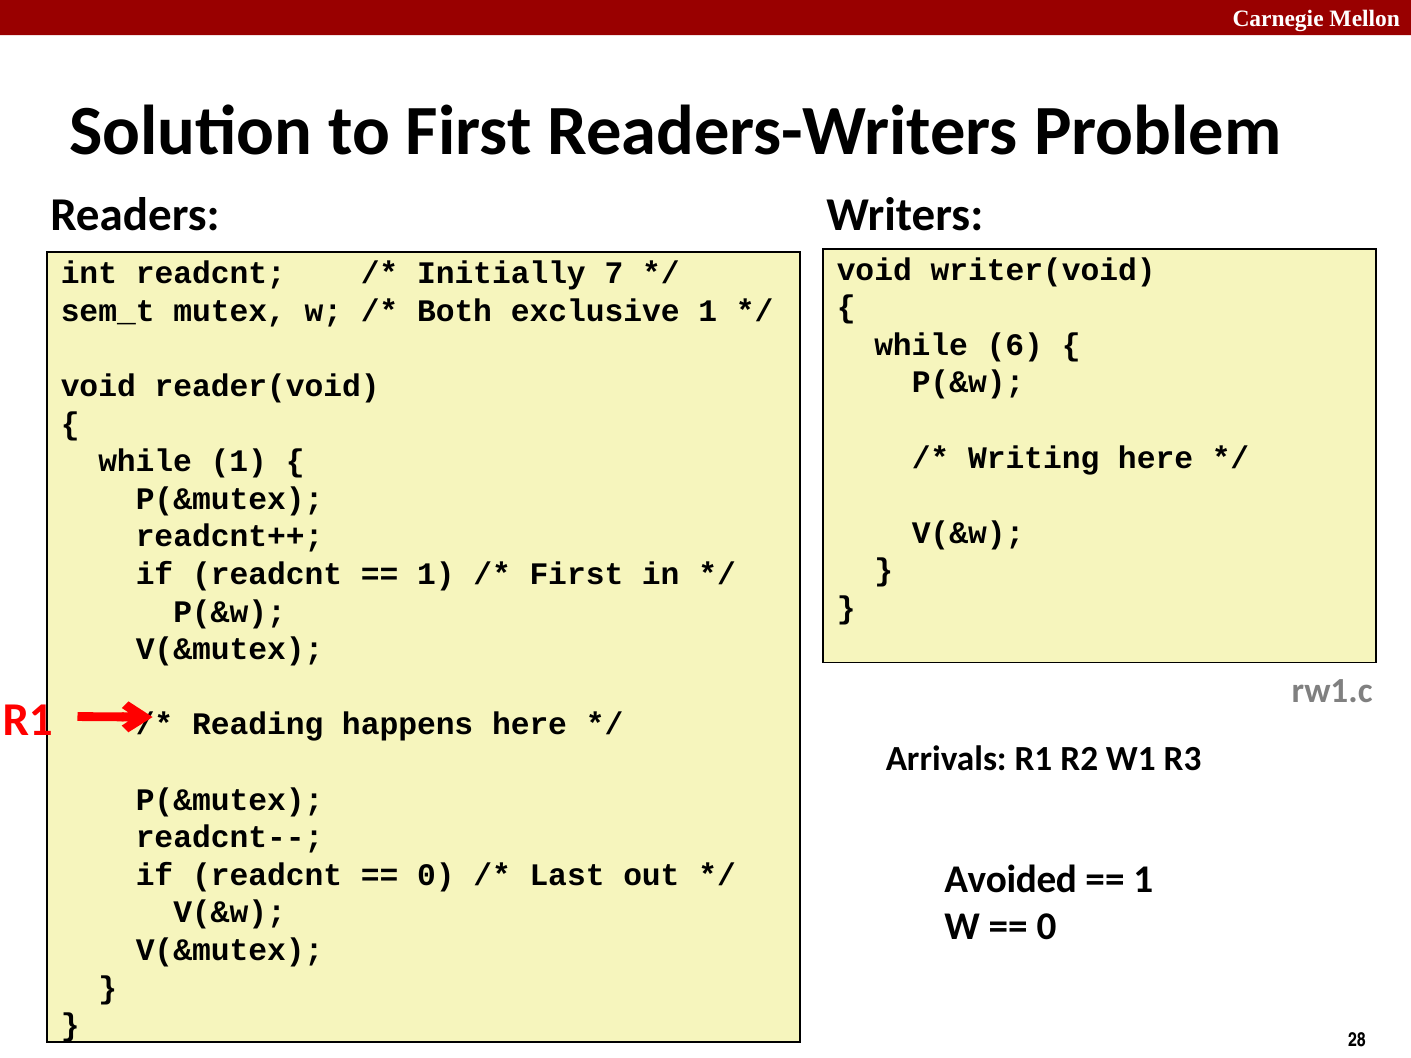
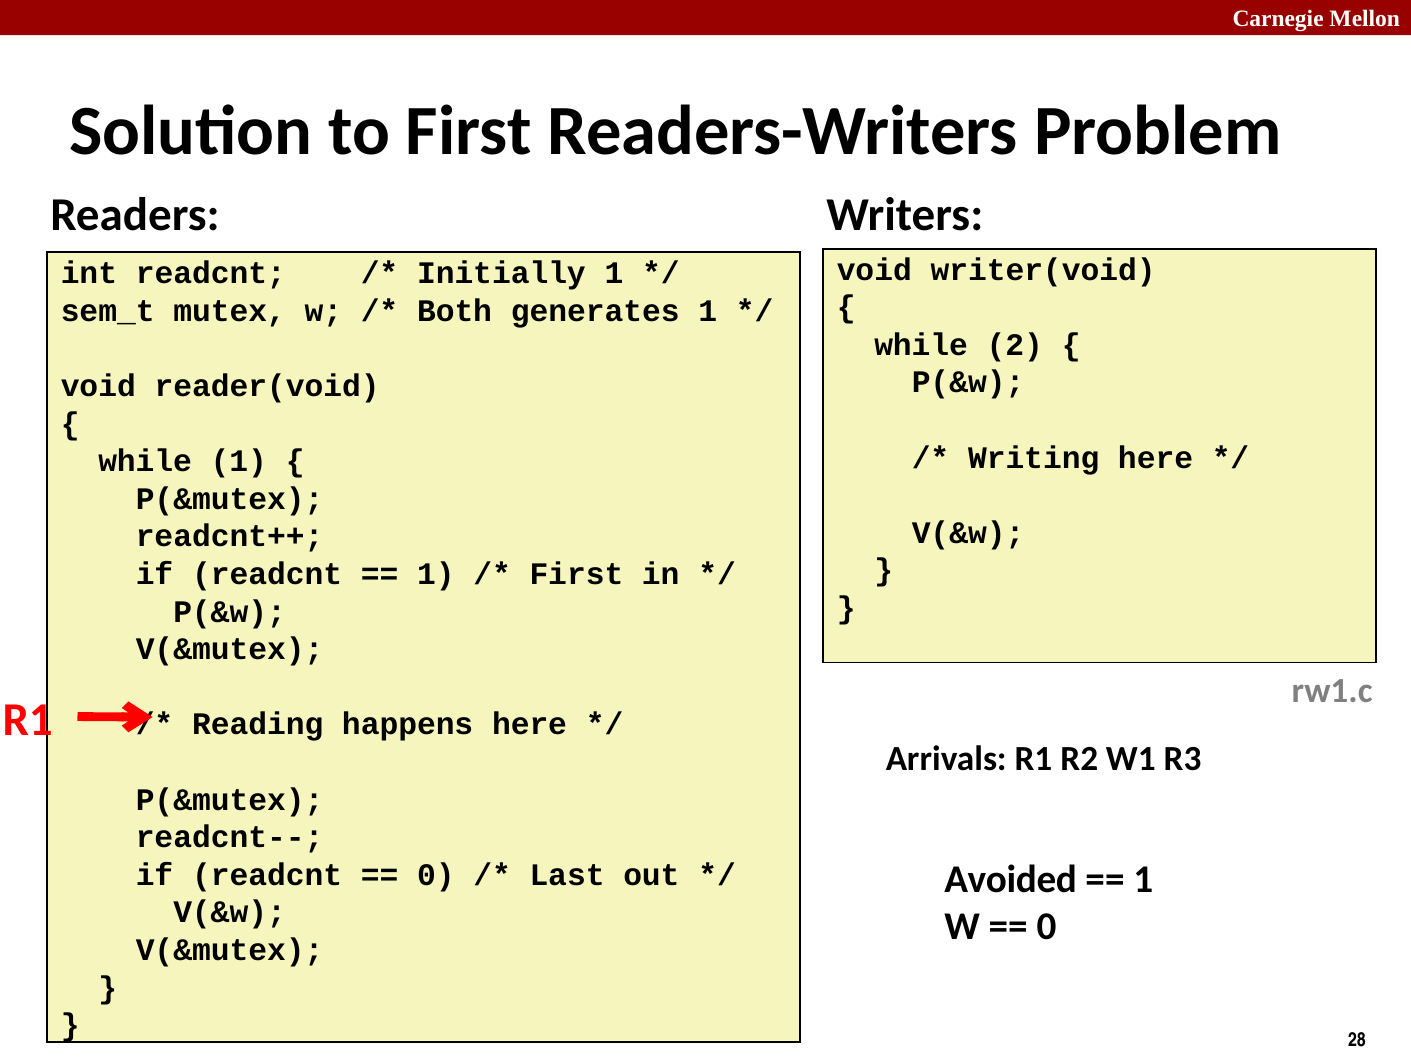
Initially 7: 7 -> 1
exclusive: exclusive -> generates
6: 6 -> 2
